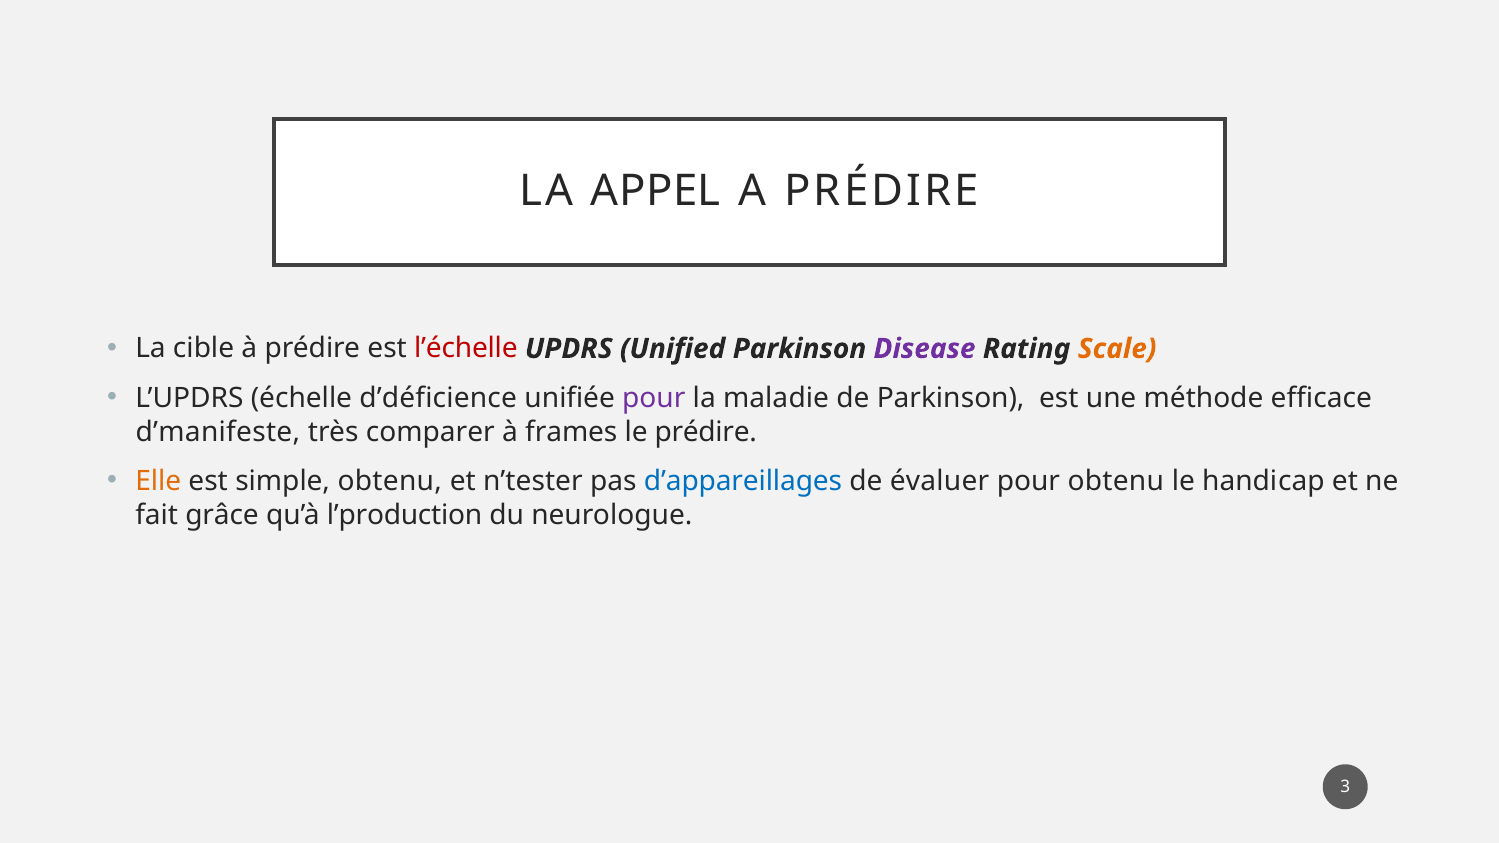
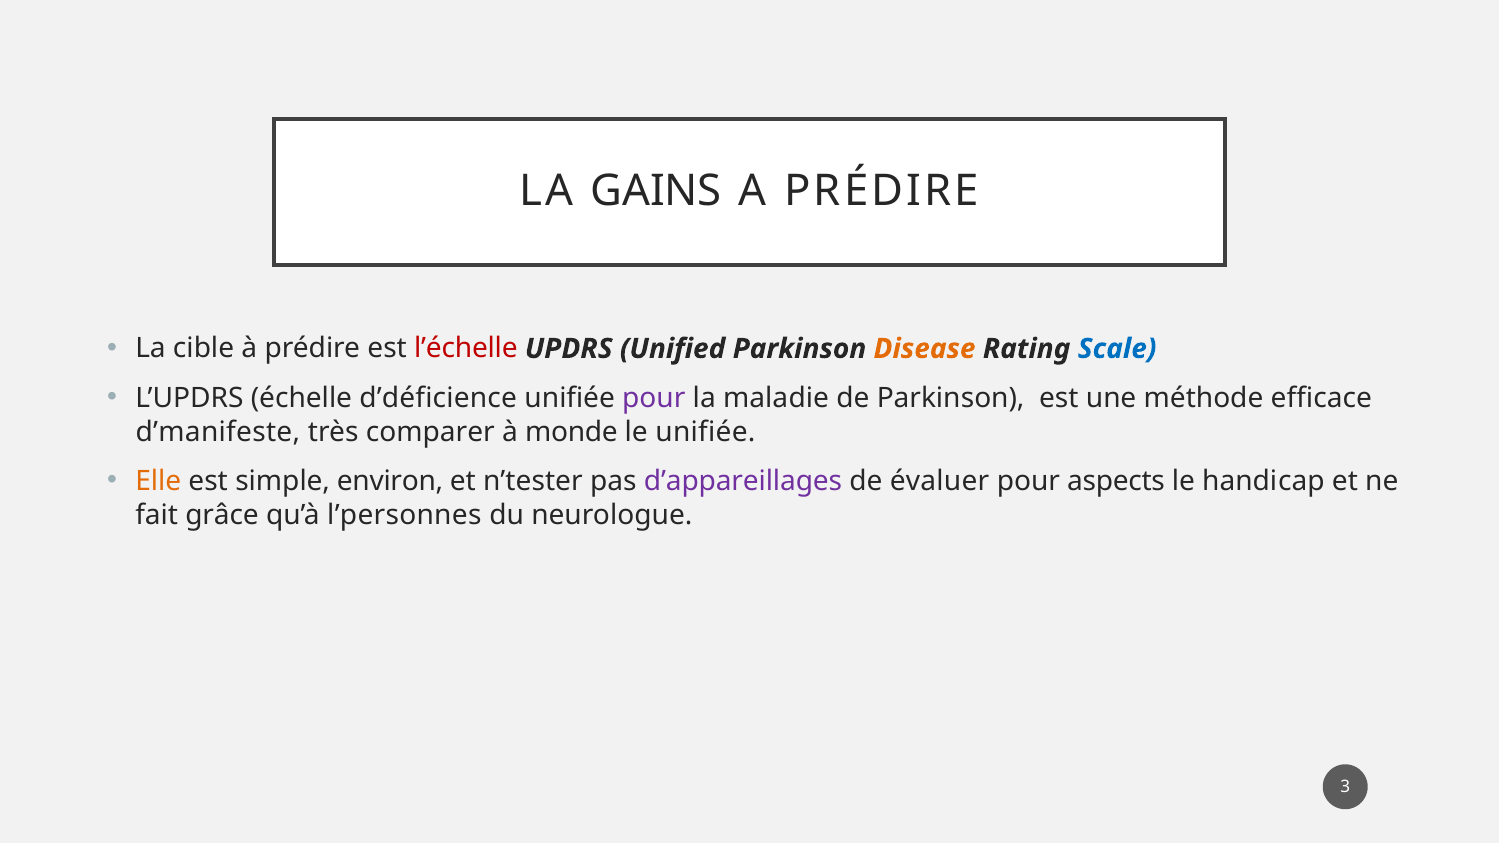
APPEL: APPEL -> GAINS
Disease colour: purple -> orange
Scale colour: orange -> blue
frames: frames -> monde
le prédire: prédire -> unifiée
simple obtenu: obtenu -> environ
d’appareillages colour: blue -> purple
pour obtenu: obtenu -> aspects
l’production: l’production -> l’personnes
